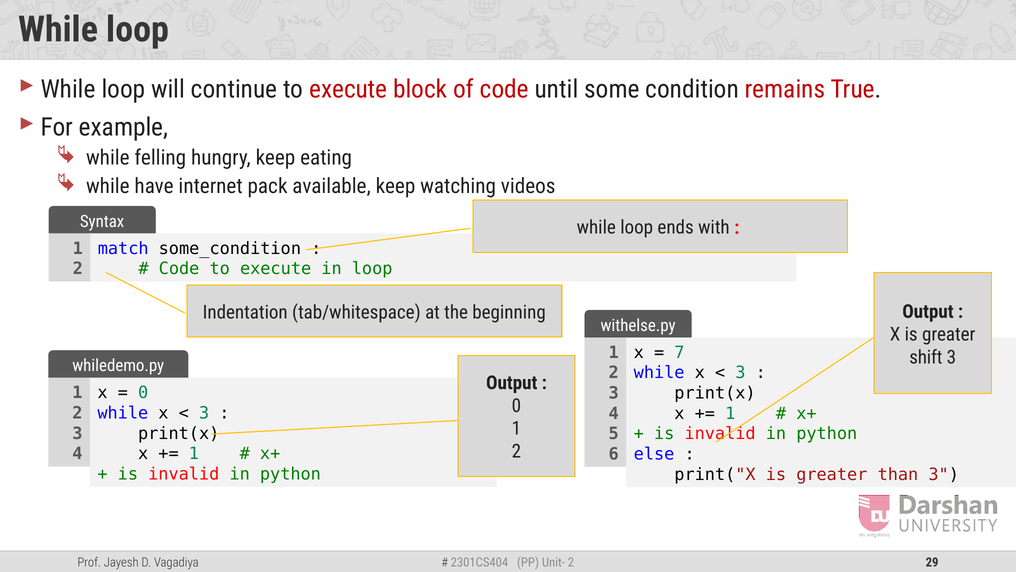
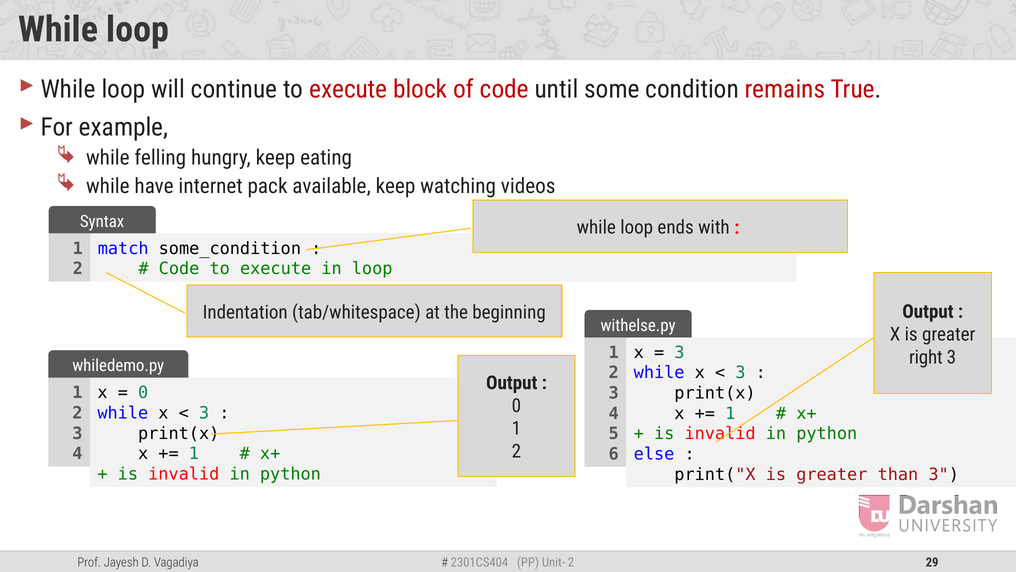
7 at (679, 352): 7 -> 3
shift: shift -> right
